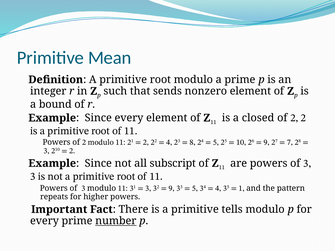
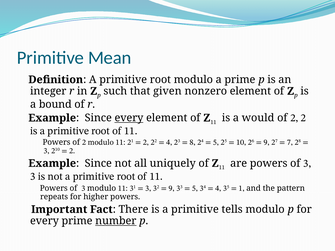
sends: sends -> given
every at (129, 118) underline: none -> present
closed: closed -> would
subscript: subscript -> uniquely
